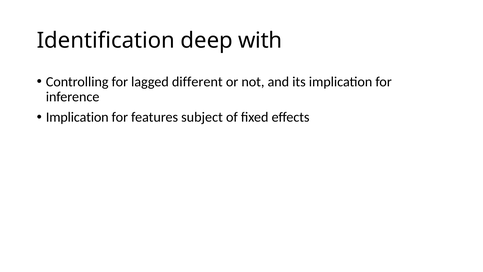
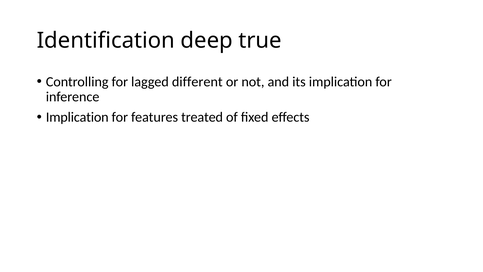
with: with -> true
subject: subject -> treated
